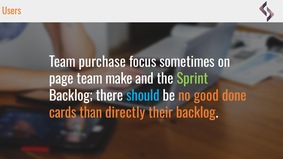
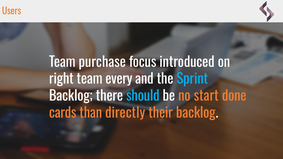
sometimes: sometimes -> introduced
page: page -> right
make: make -> every
Sprint colour: light green -> light blue
good: good -> start
